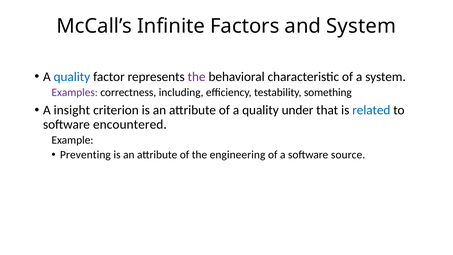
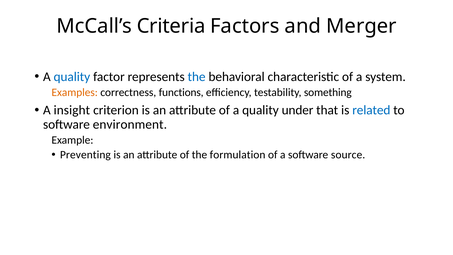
Infinite: Infinite -> Criteria
and System: System -> Merger
the at (197, 77) colour: purple -> blue
Examples colour: purple -> orange
including: including -> functions
encountered: encountered -> environment
engineering: engineering -> formulation
